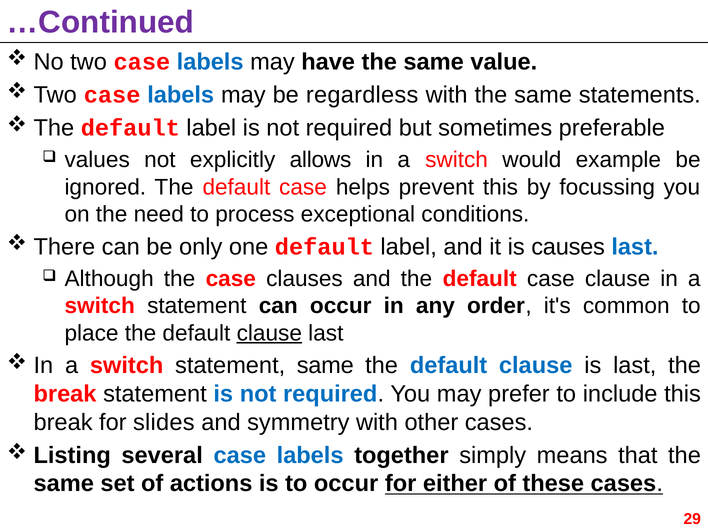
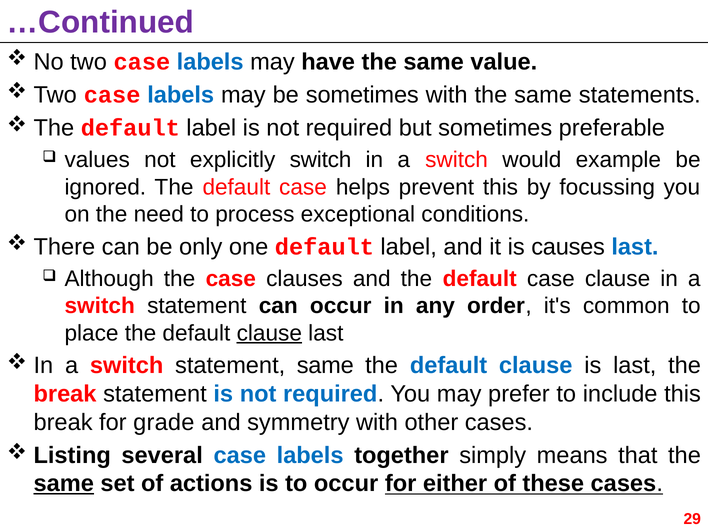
be regardless: regardless -> sometimes
explicitly allows: allows -> switch
slides: slides -> grade
same at (64, 484) underline: none -> present
